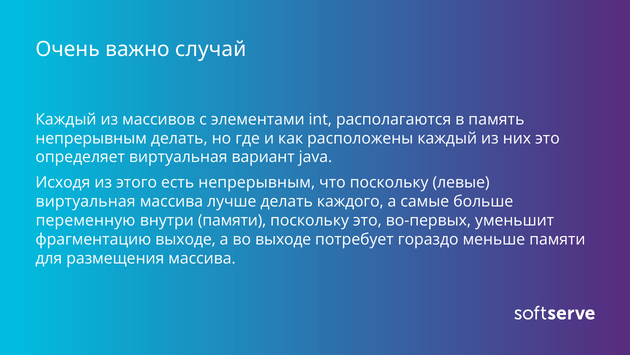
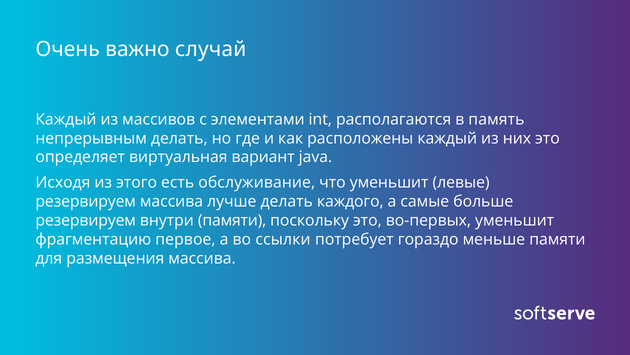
есть непрерывным: непрерывным -> обслуживание
что поскольку: поскольку -> уменьшит
виртуальная at (86, 201): виртуальная -> резервируем
переменную at (86, 220): переменную -> резервируем
фрагментацию выходе: выходе -> первое
во выходе: выходе -> ссылки
